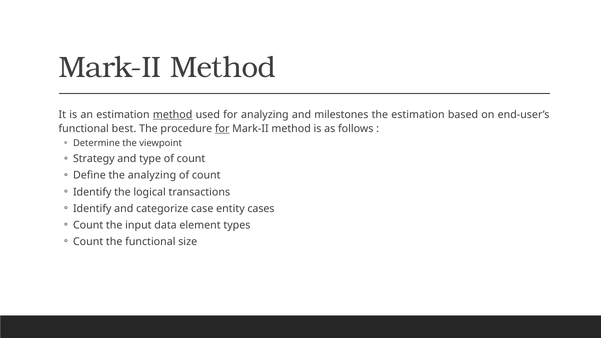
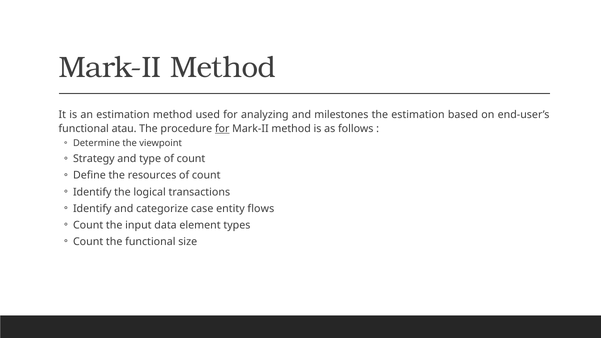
method at (173, 115) underline: present -> none
best: best -> atau
the analyzing: analyzing -> resources
cases: cases -> flows
